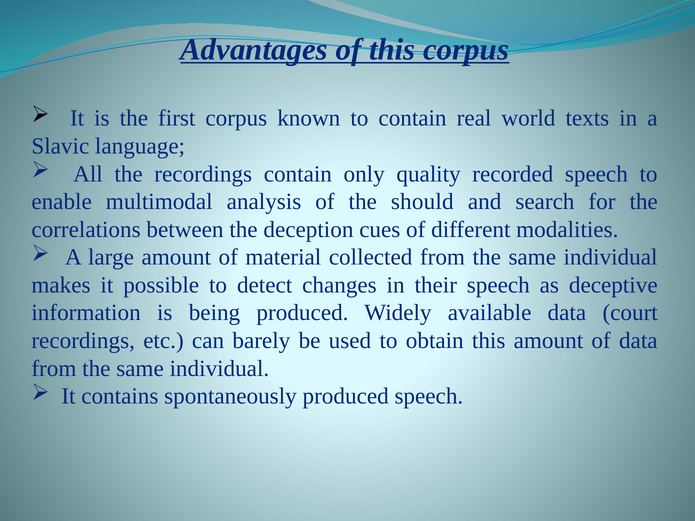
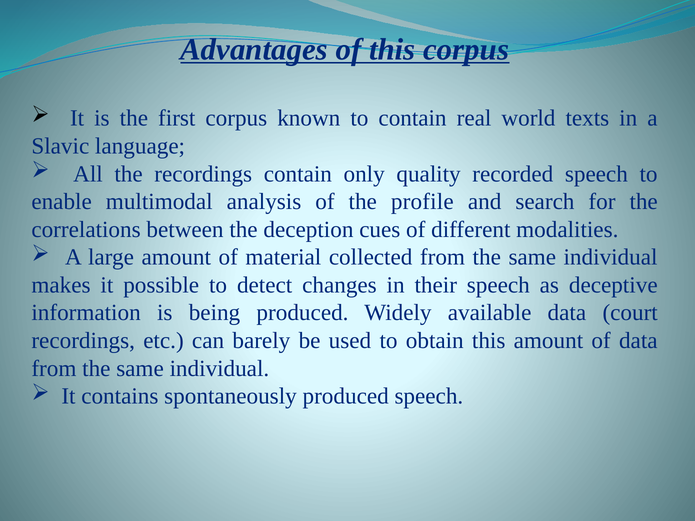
should: should -> profile
